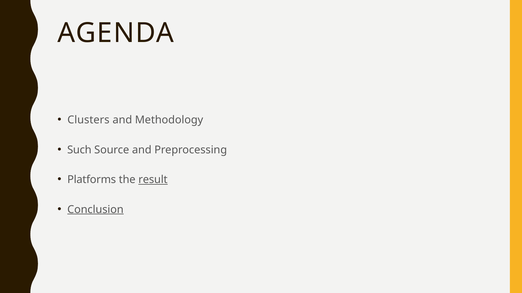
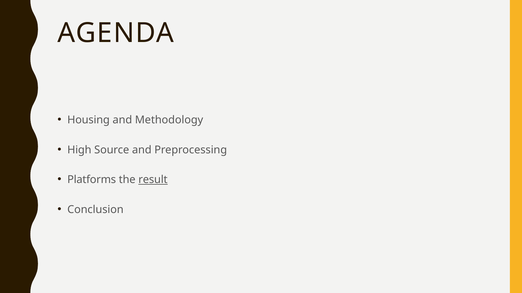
Clusters: Clusters -> Housing
Such: Such -> High
Conclusion underline: present -> none
